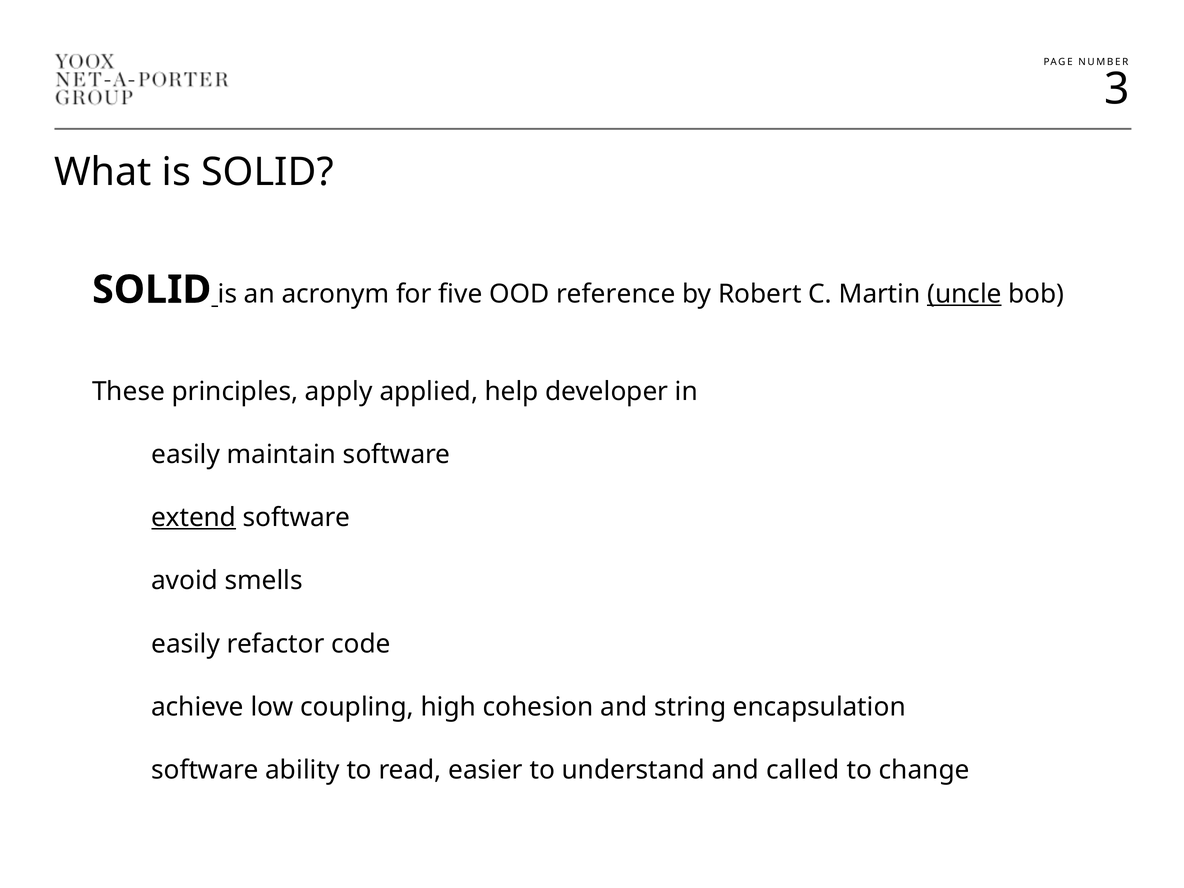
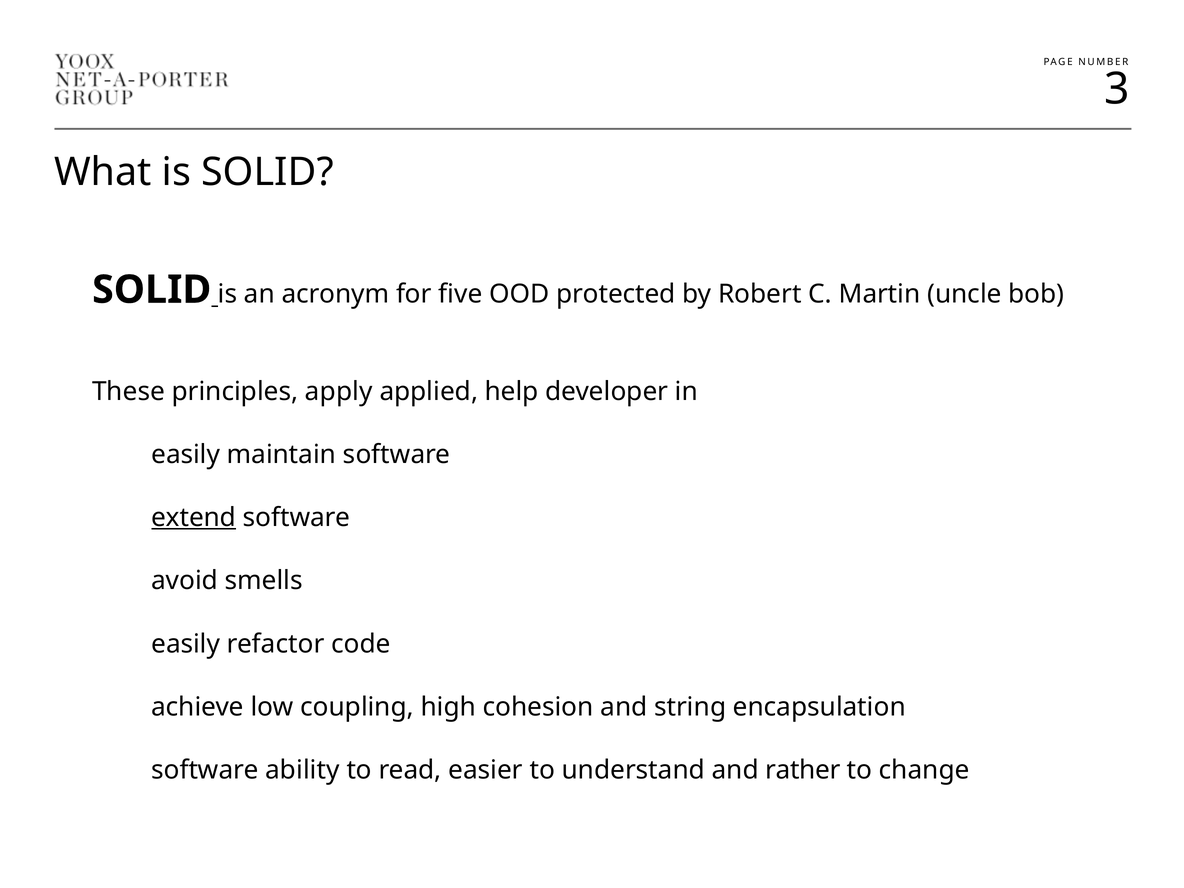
reference: reference -> protected
uncle underline: present -> none
called: called -> rather
